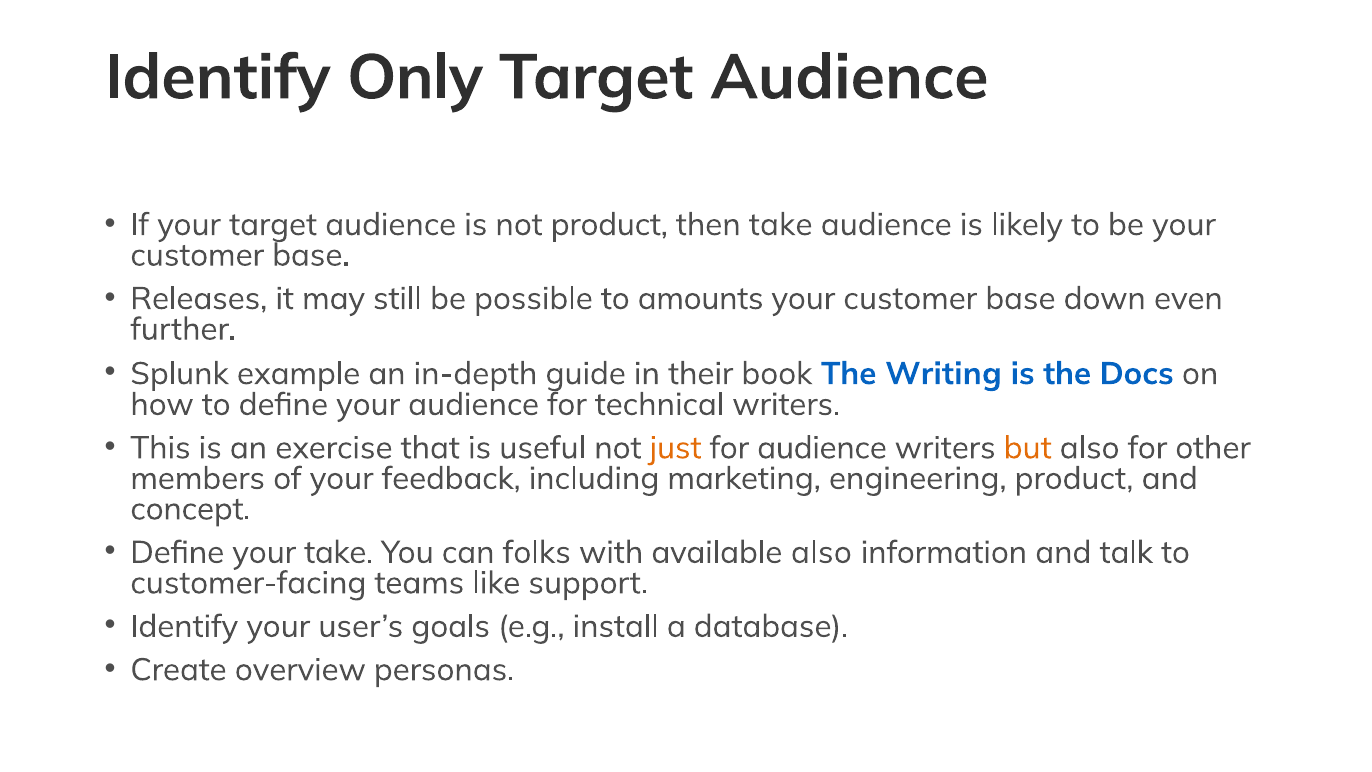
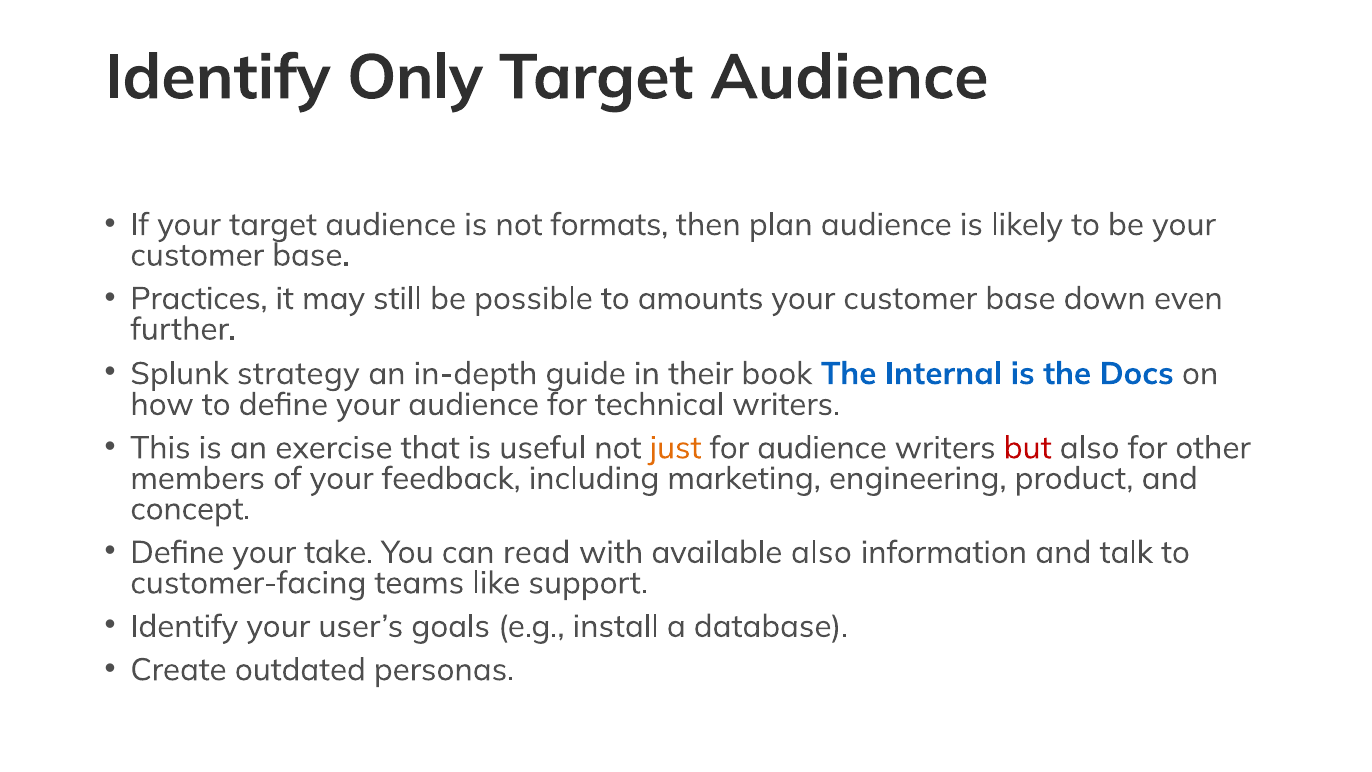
not product: product -> formats
then take: take -> plan
Releases: Releases -> Practices
example: example -> strategy
Writing: Writing -> Internal
but colour: orange -> red
folks: folks -> read
overview: overview -> outdated
